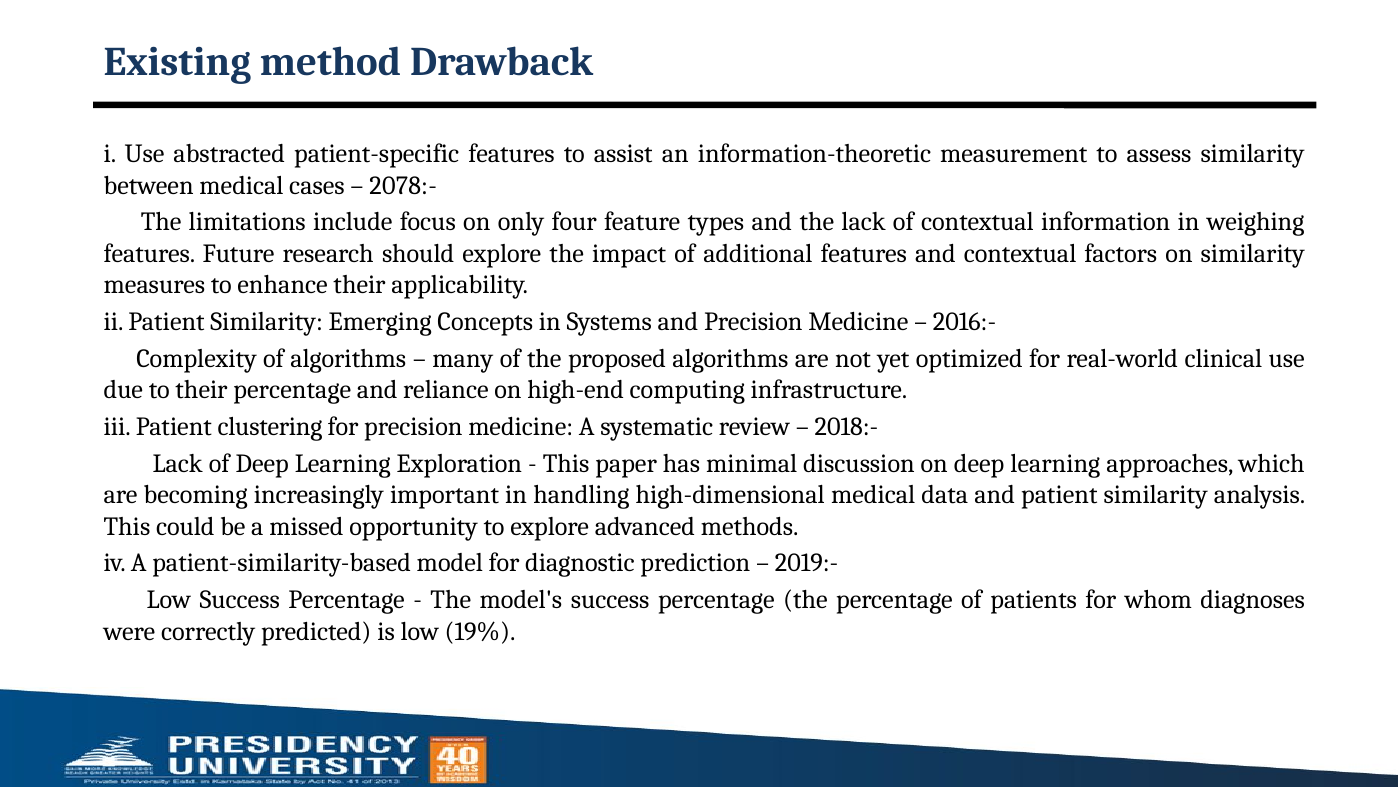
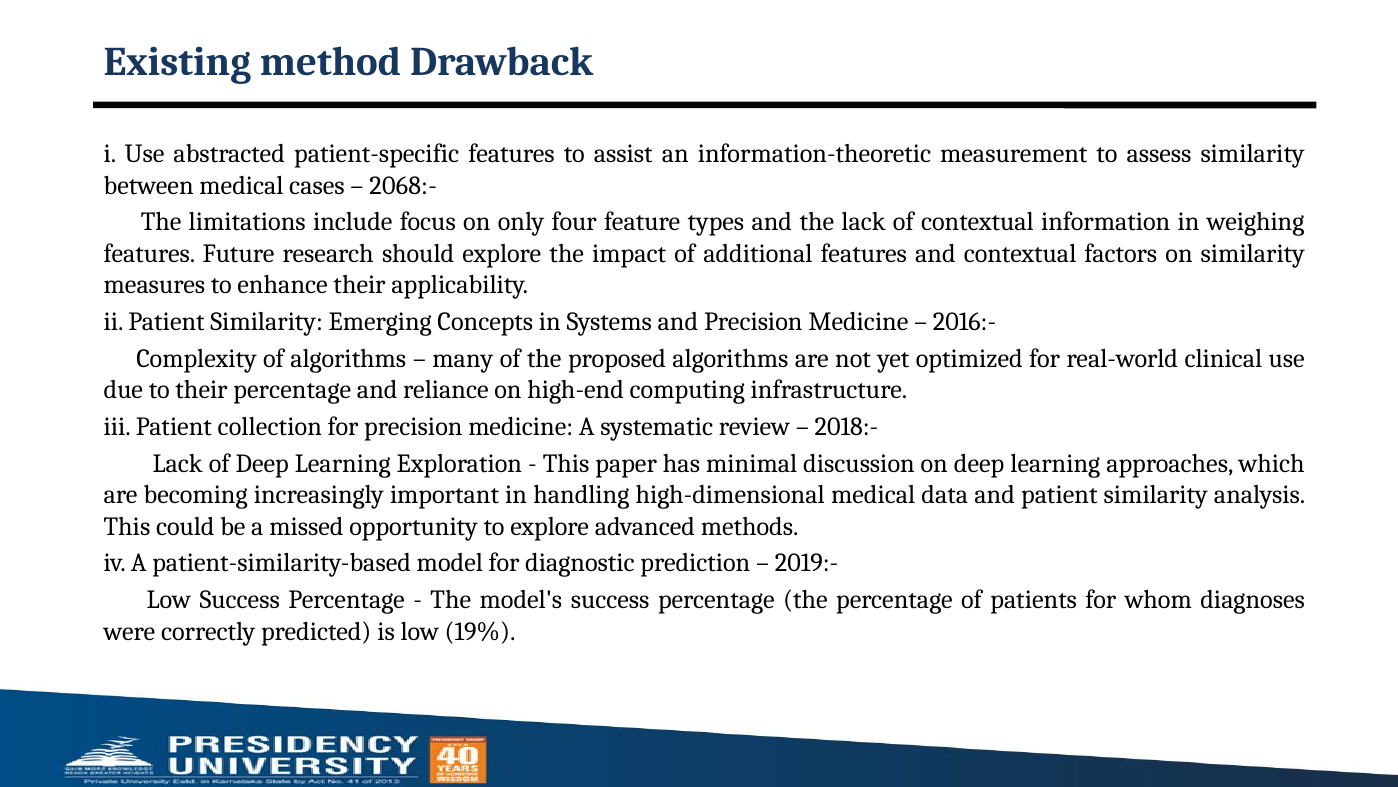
2078:-: 2078:- -> 2068:-
clustering: clustering -> collection
